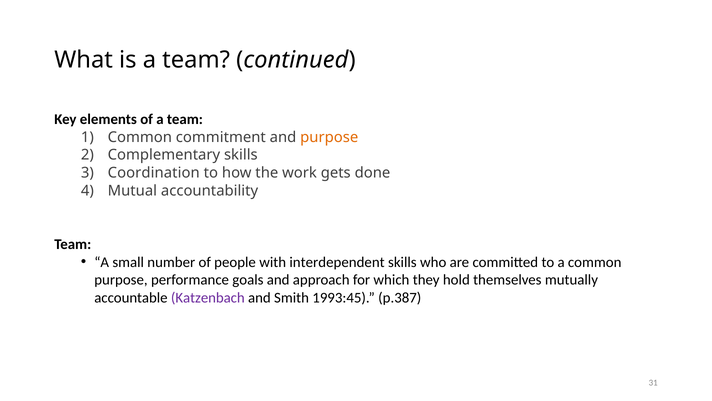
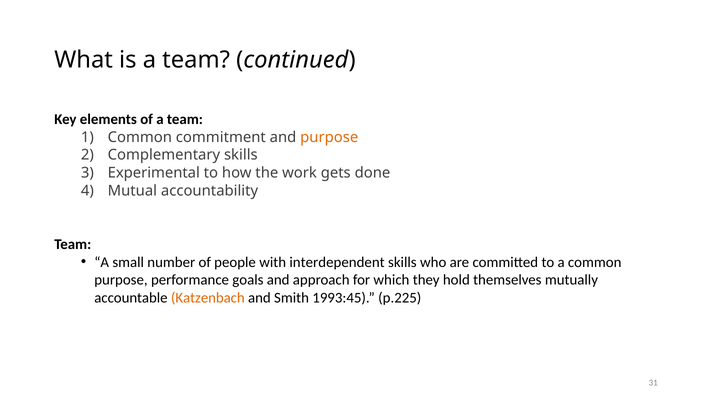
Coordination: Coordination -> Experimental
Katzenbach colour: purple -> orange
p.387: p.387 -> p.225
